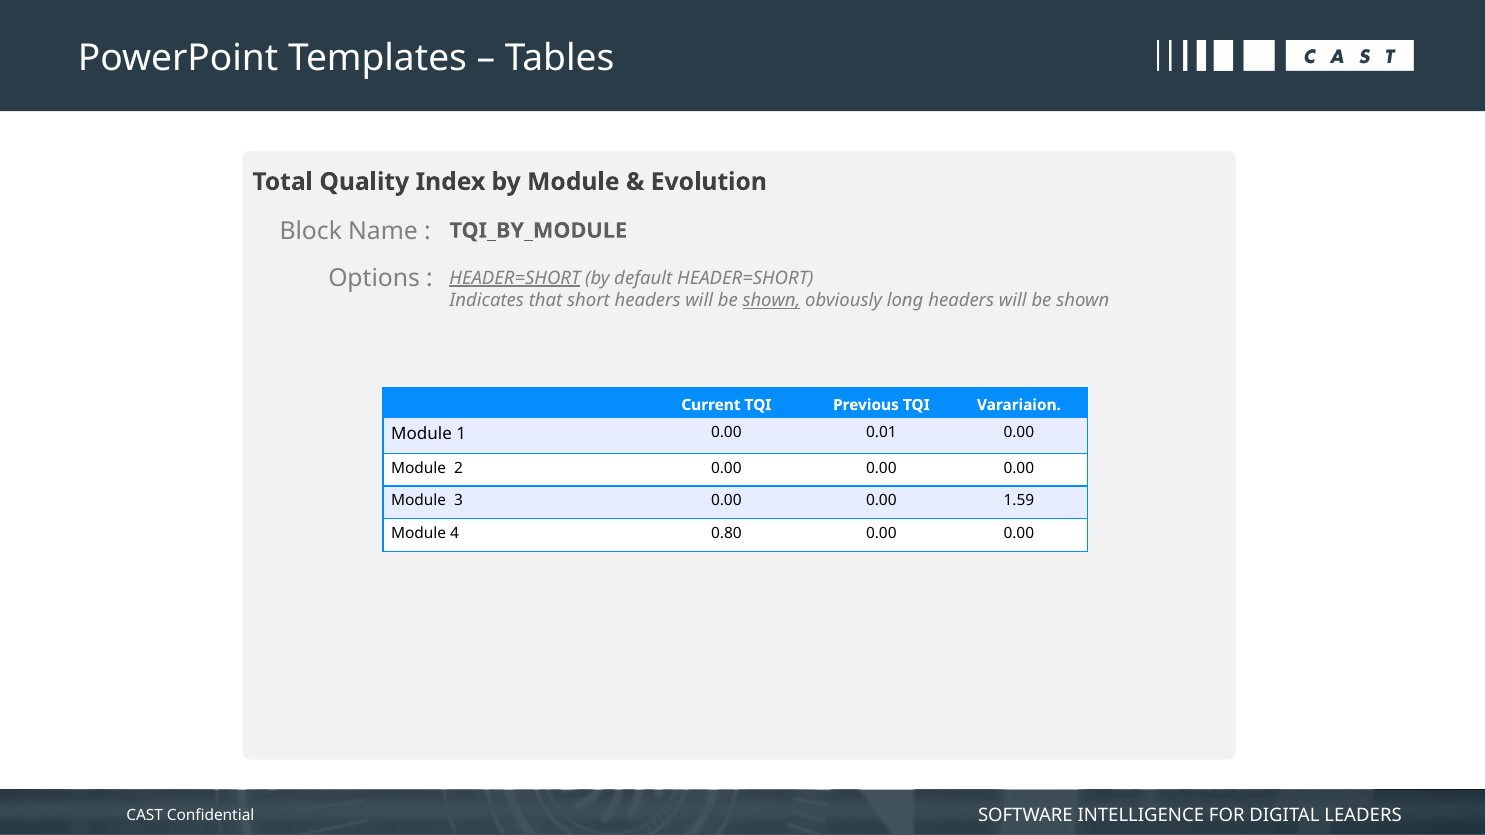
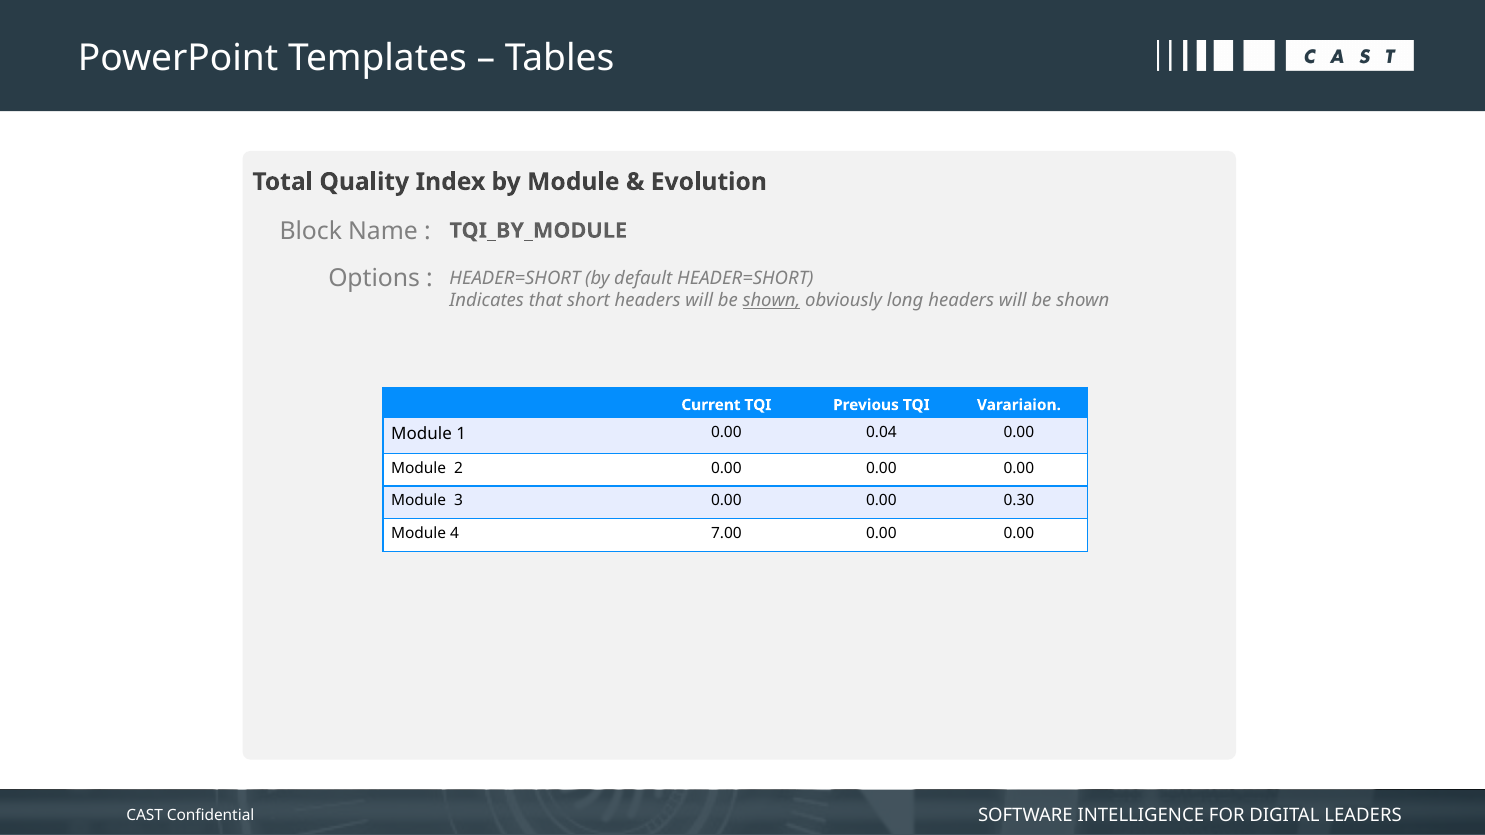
HEADER=SHORT at (515, 278) underline: present -> none
0.01: 0.01 -> 0.04
1.59: 1.59 -> 0.30
0.80: 0.80 -> 7.00
